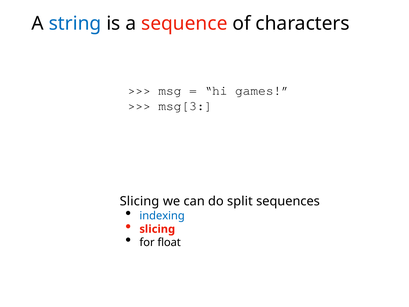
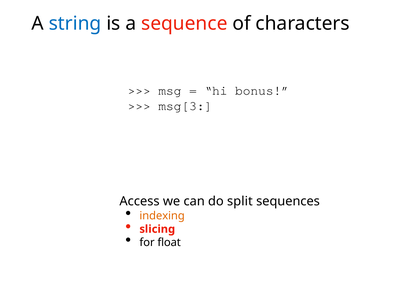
games: games -> bonus
Slicing at (139, 201): Slicing -> Access
indexing colour: blue -> orange
